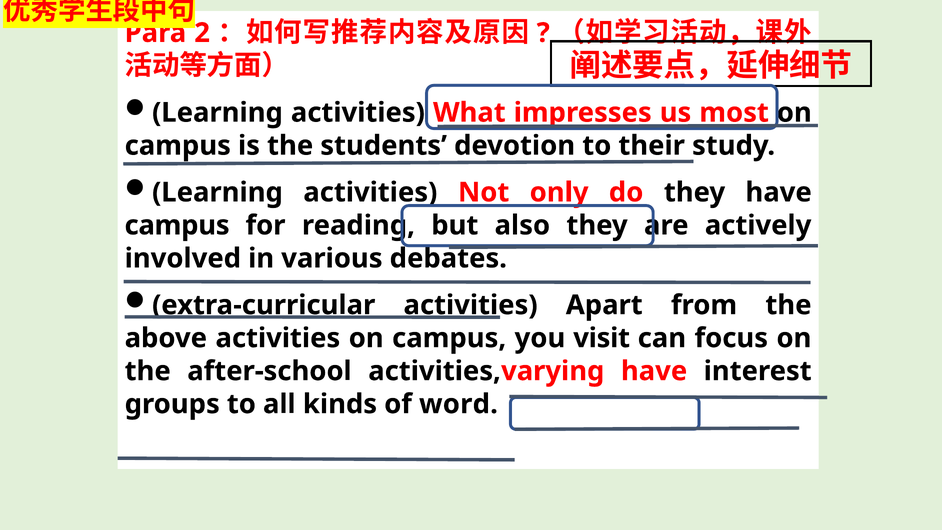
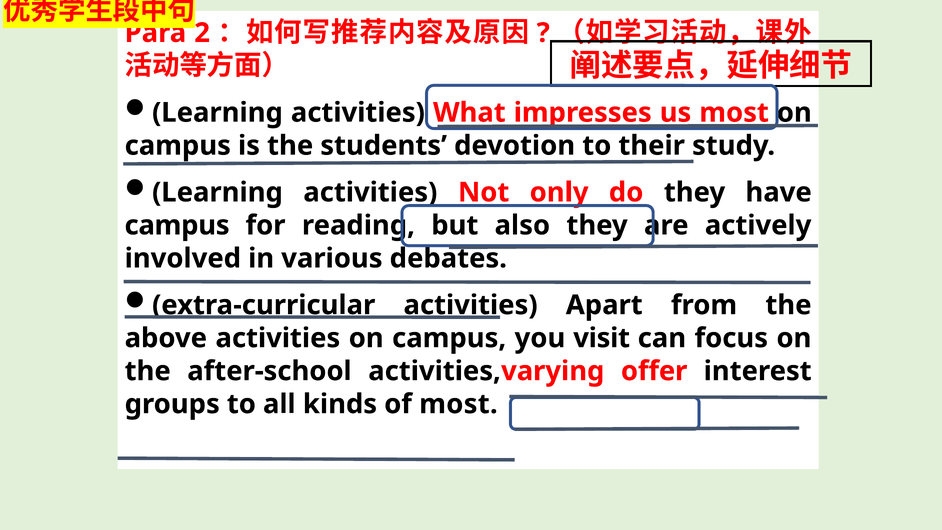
activities,varying have: have -> offer
of word: word -> most
